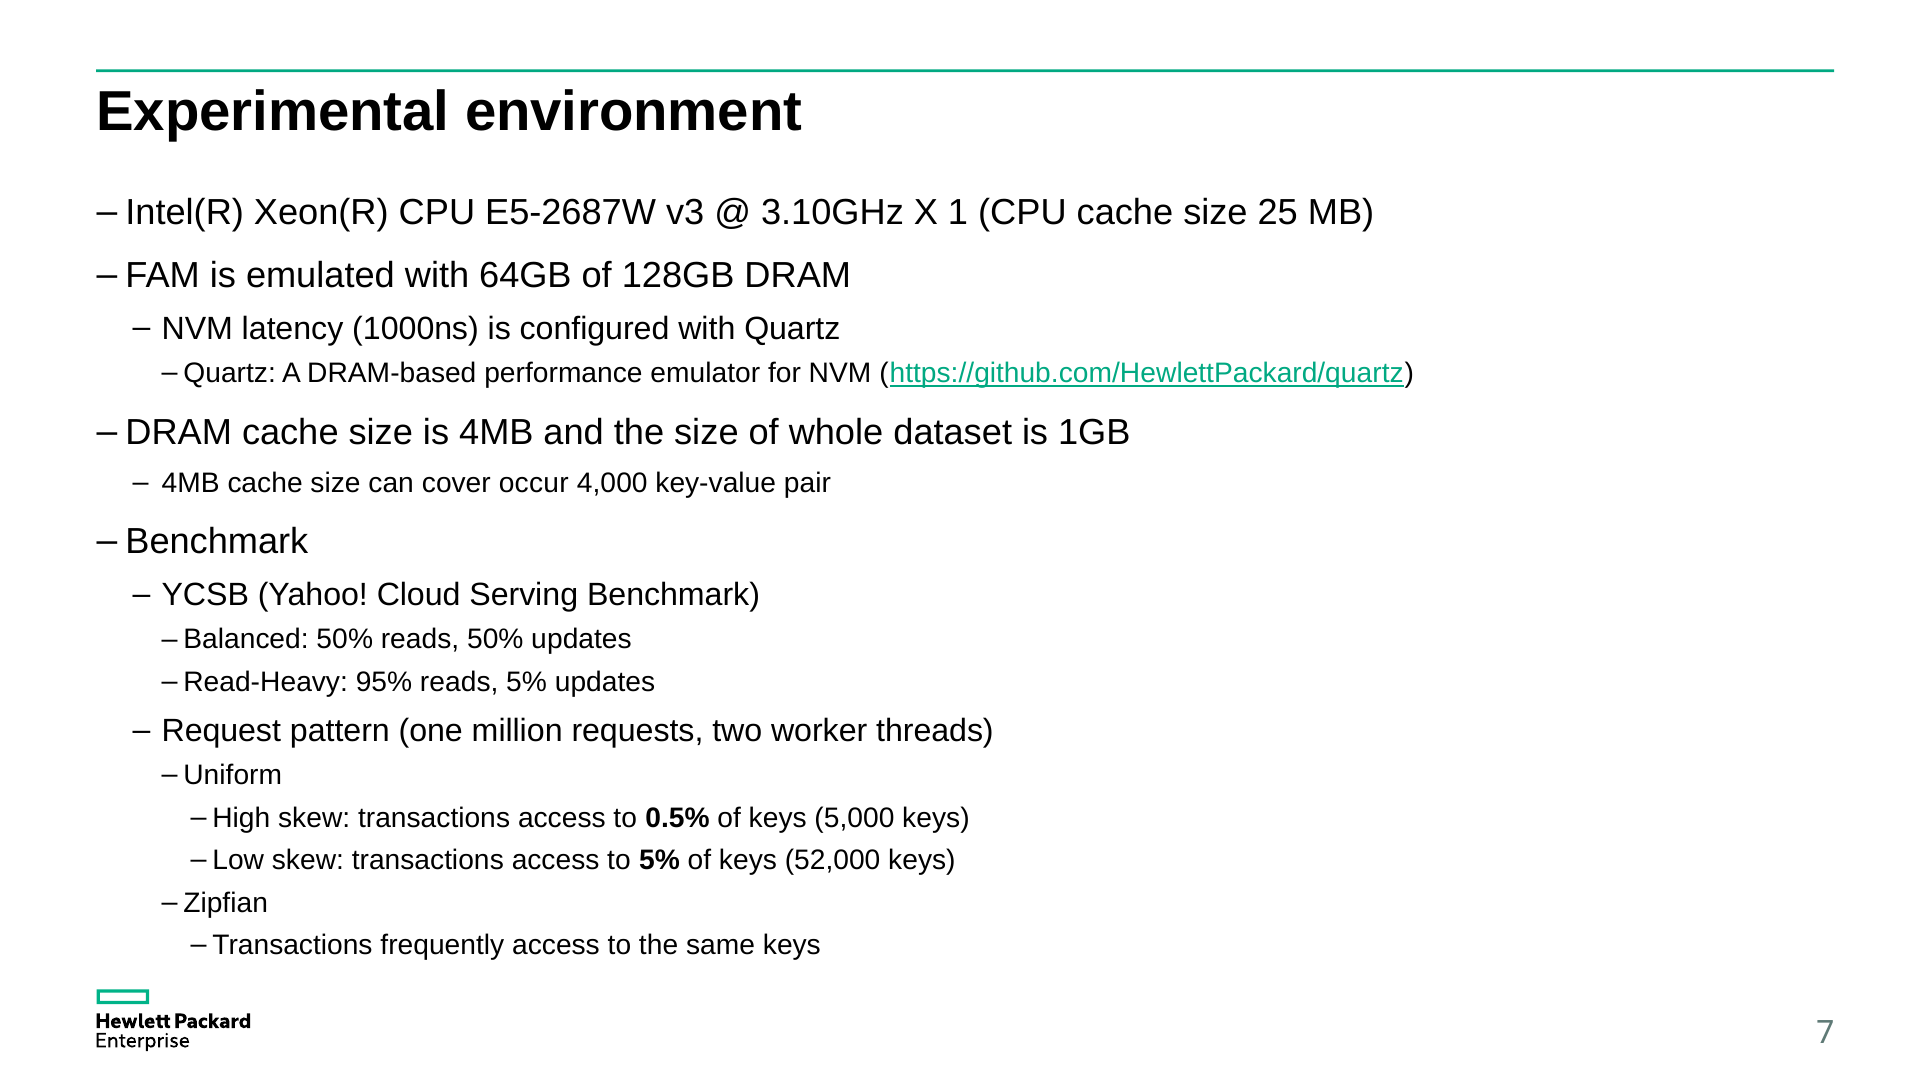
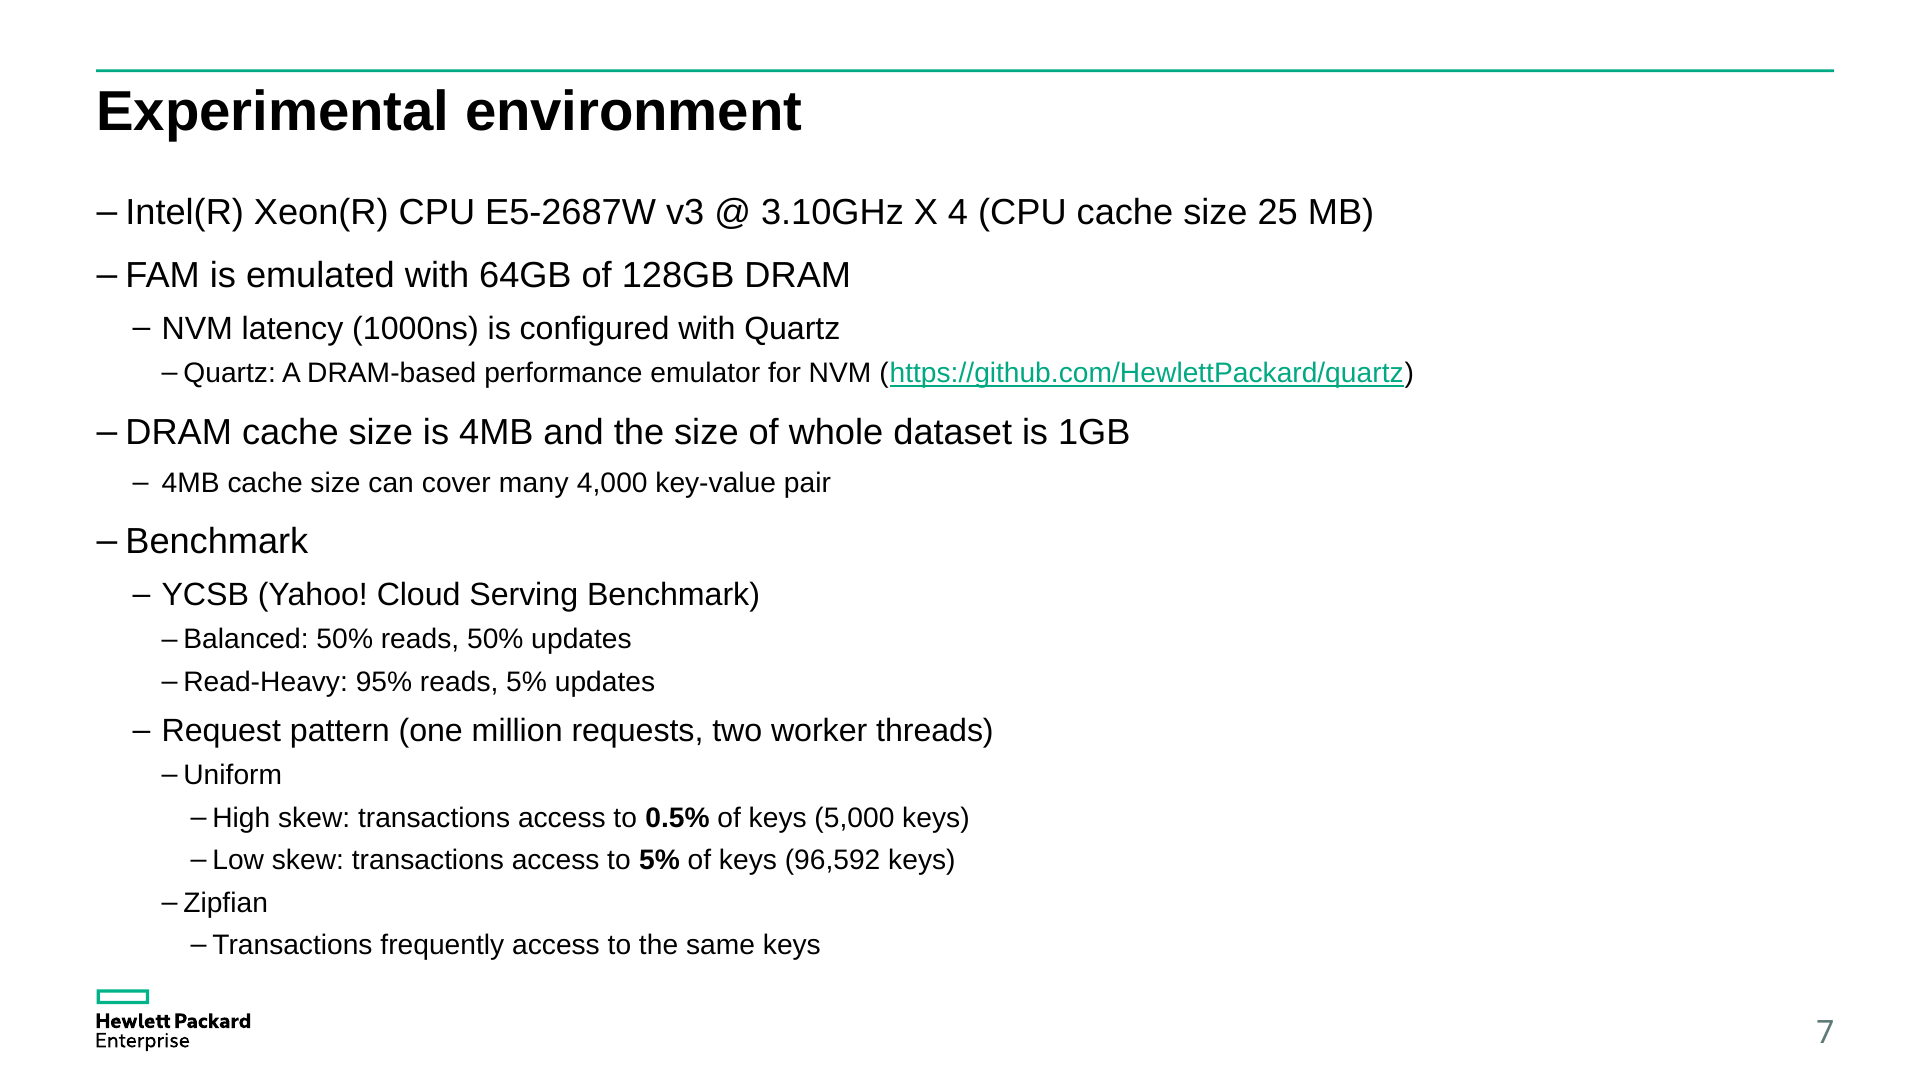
1: 1 -> 4
occur: occur -> many
52,000: 52,000 -> 96,592
